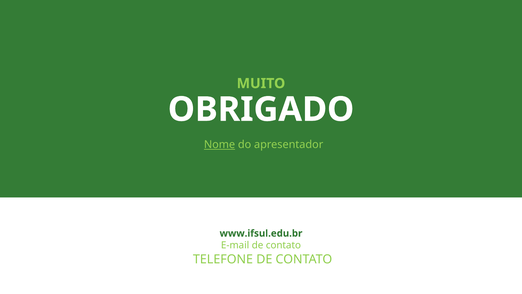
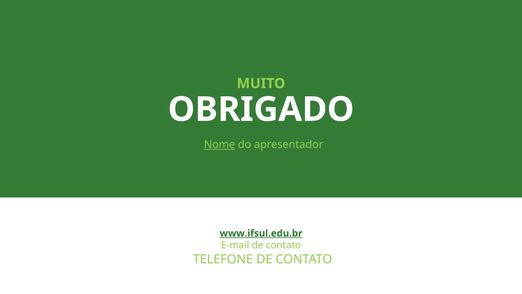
www.ifsul.edu.br underline: none -> present
